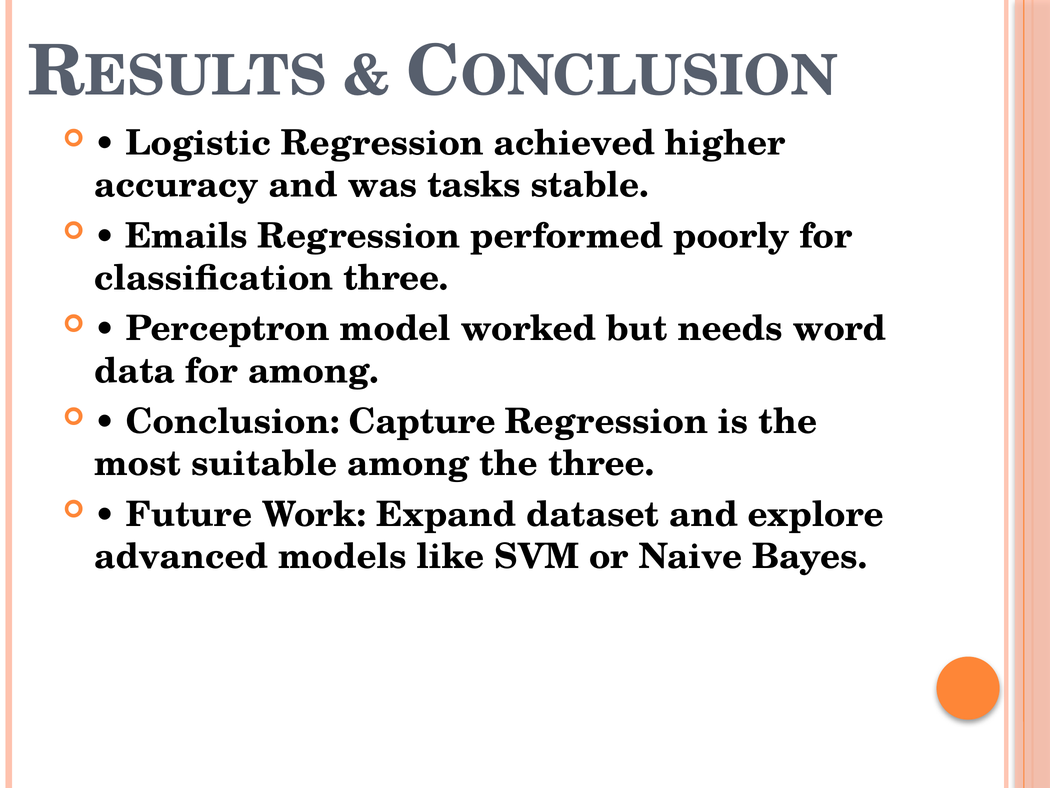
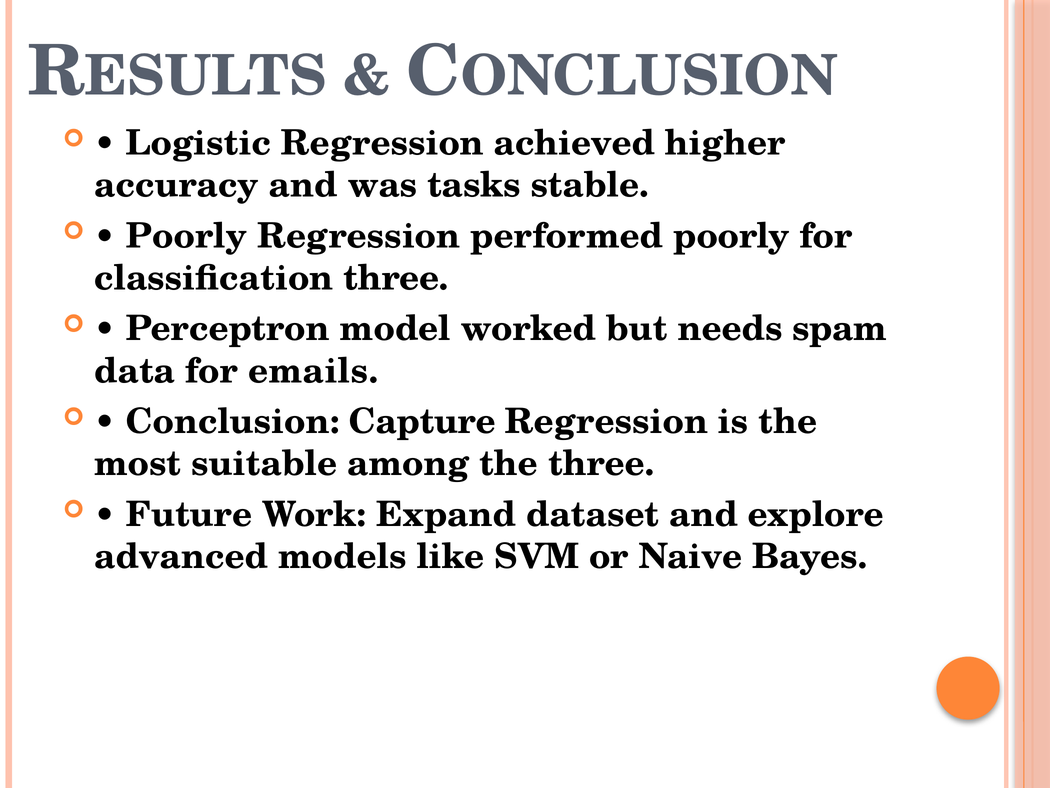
Emails at (187, 236): Emails -> Poorly
word: word -> spam
for among: among -> emails
